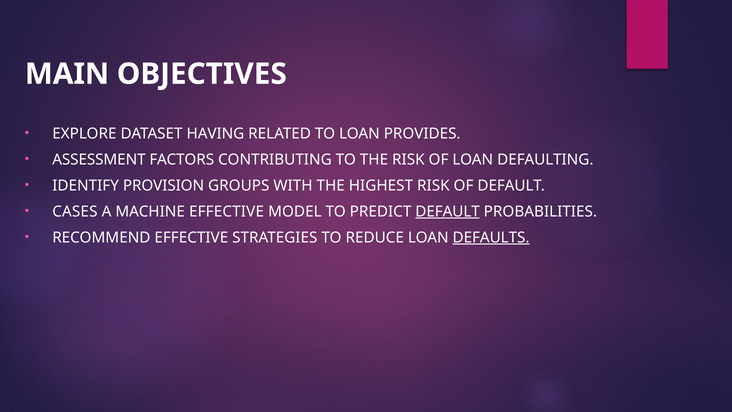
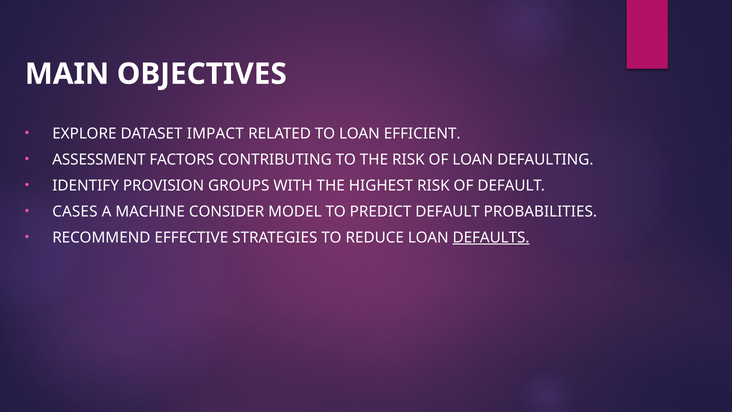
HAVING: HAVING -> IMPACT
PROVIDES: PROVIDES -> EFFICIENT
MACHINE EFFECTIVE: EFFECTIVE -> CONSIDER
DEFAULT at (448, 211) underline: present -> none
